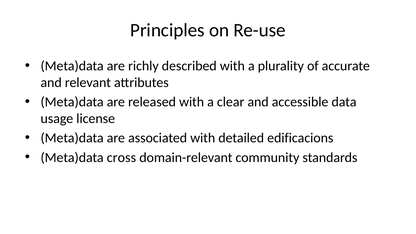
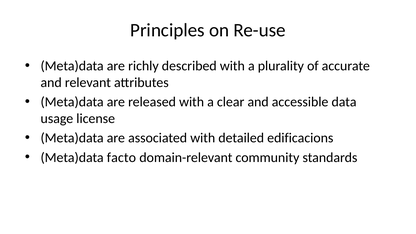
cross: cross -> facto
